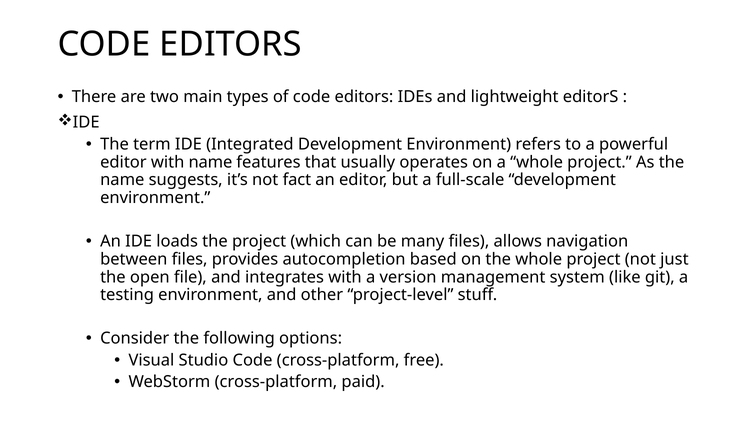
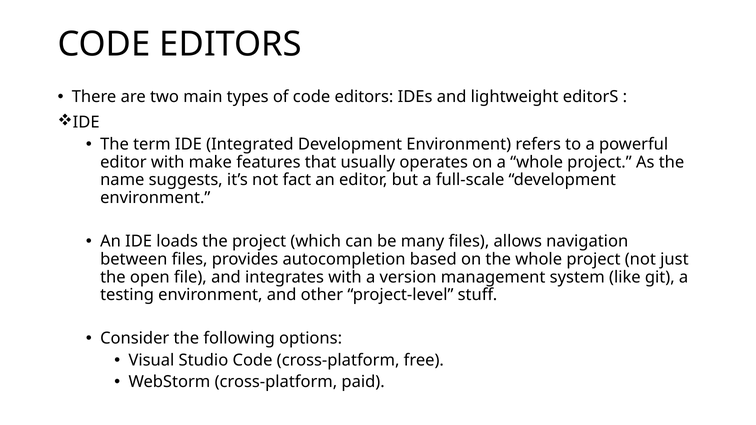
with name: name -> make
